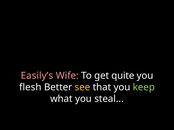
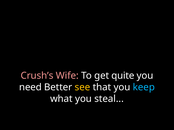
Easily’s: Easily’s -> Crush’s
flesh: flesh -> need
keep colour: light green -> light blue
